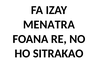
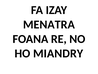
SITRAKAO: SITRAKAO -> MIANDRY
